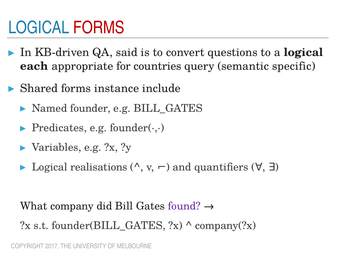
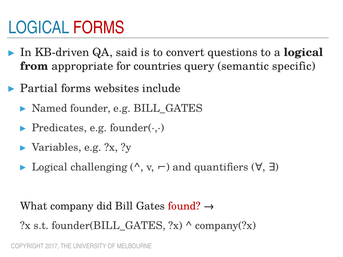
each: each -> from
Shared: Shared -> Partial
instance: instance -> websites
realisations: realisations -> challenging
found colour: purple -> red
